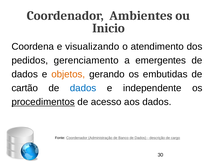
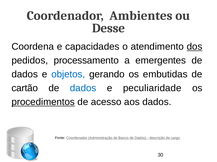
Inicio: Inicio -> Desse
visualizando: visualizando -> capacidades
dos underline: none -> present
gerenciamento: gerenciamento -> processamento
objetos colour: orange -> blue
independente: independente -> peculiaridade
